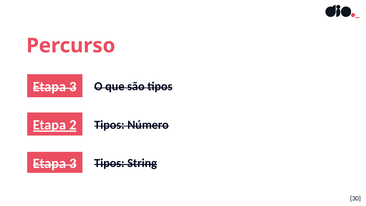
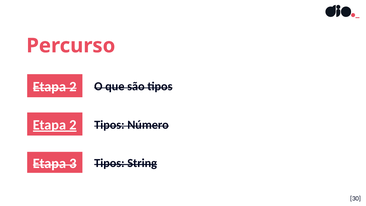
3 at (73, 87): 3 -> 2
